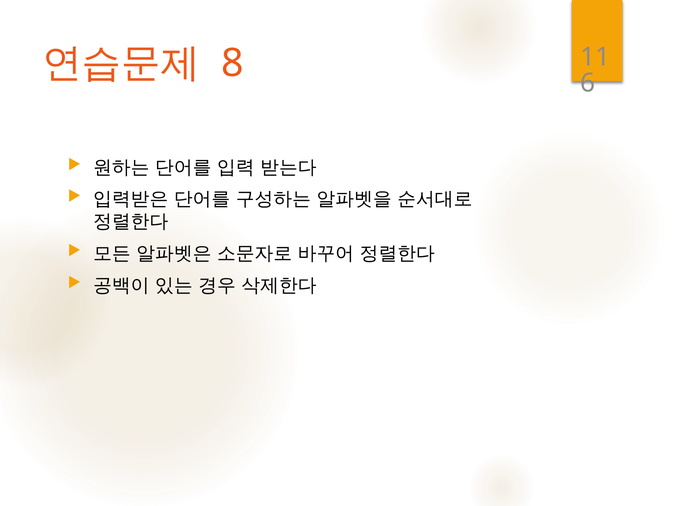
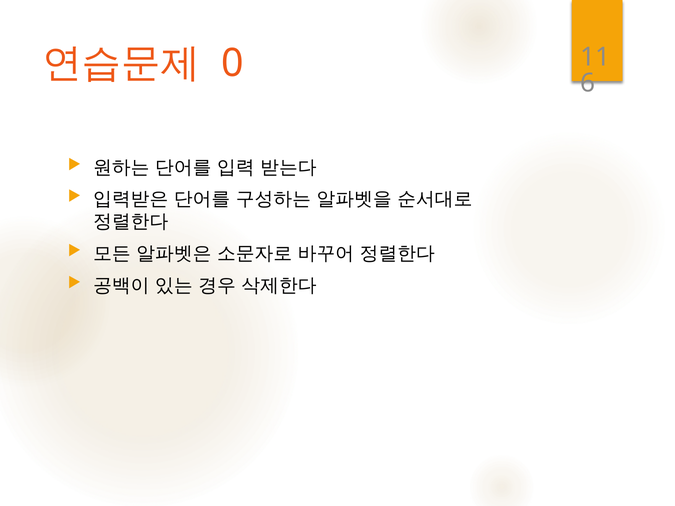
8: 8 -> 0
